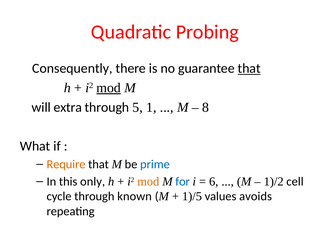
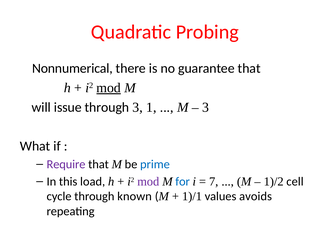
Consequently: Consequently -> Nonnumerical
that at (249, 69) underline: present -> none
extra: extra -> issue
through 5: 5 -> 3
8 at (206, 107): 8 -> 3
Require colour: orange -> purple
only: only -> load
mod at (148, 182) colour: orange -> purple
6: 6 -> 7
1)/5: 1)/5 -> 1)/1
